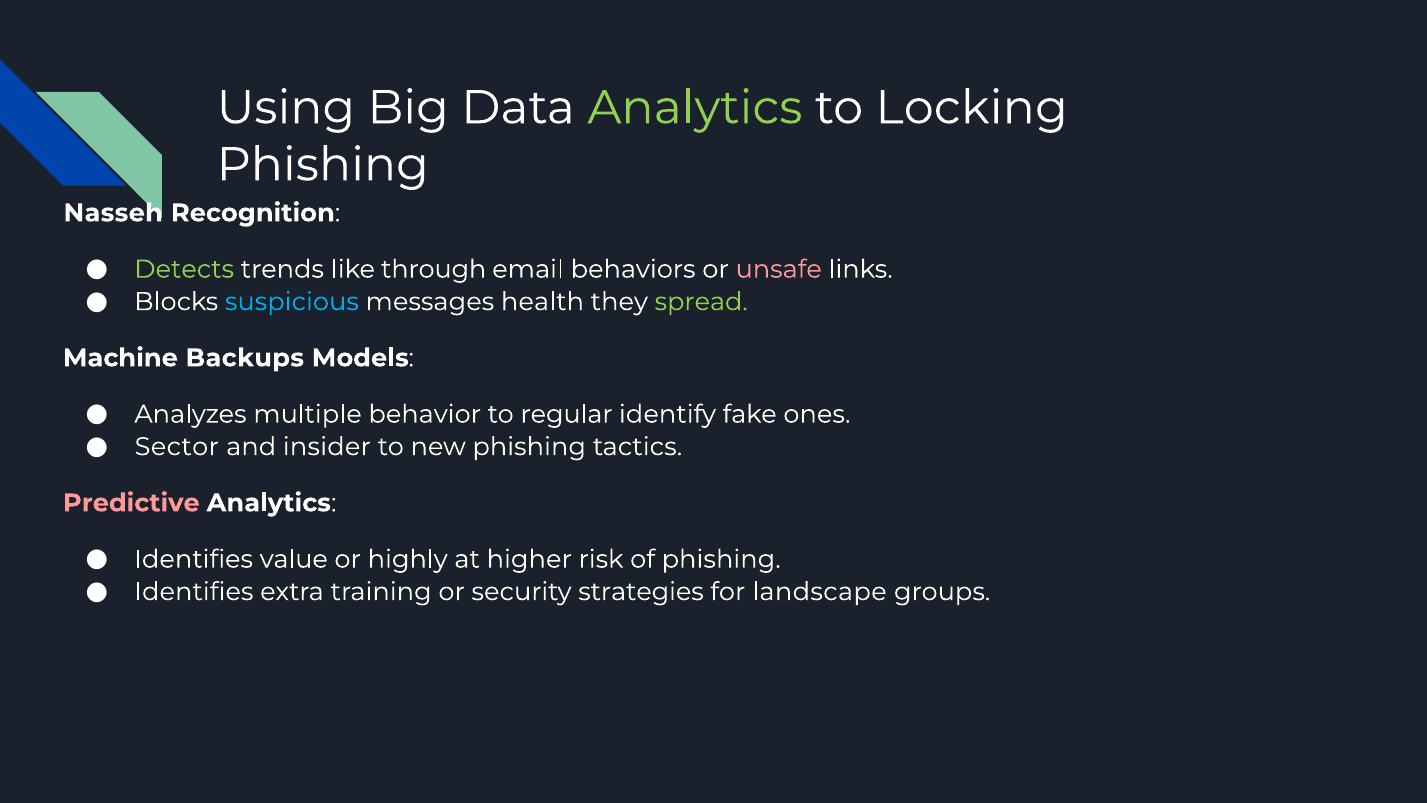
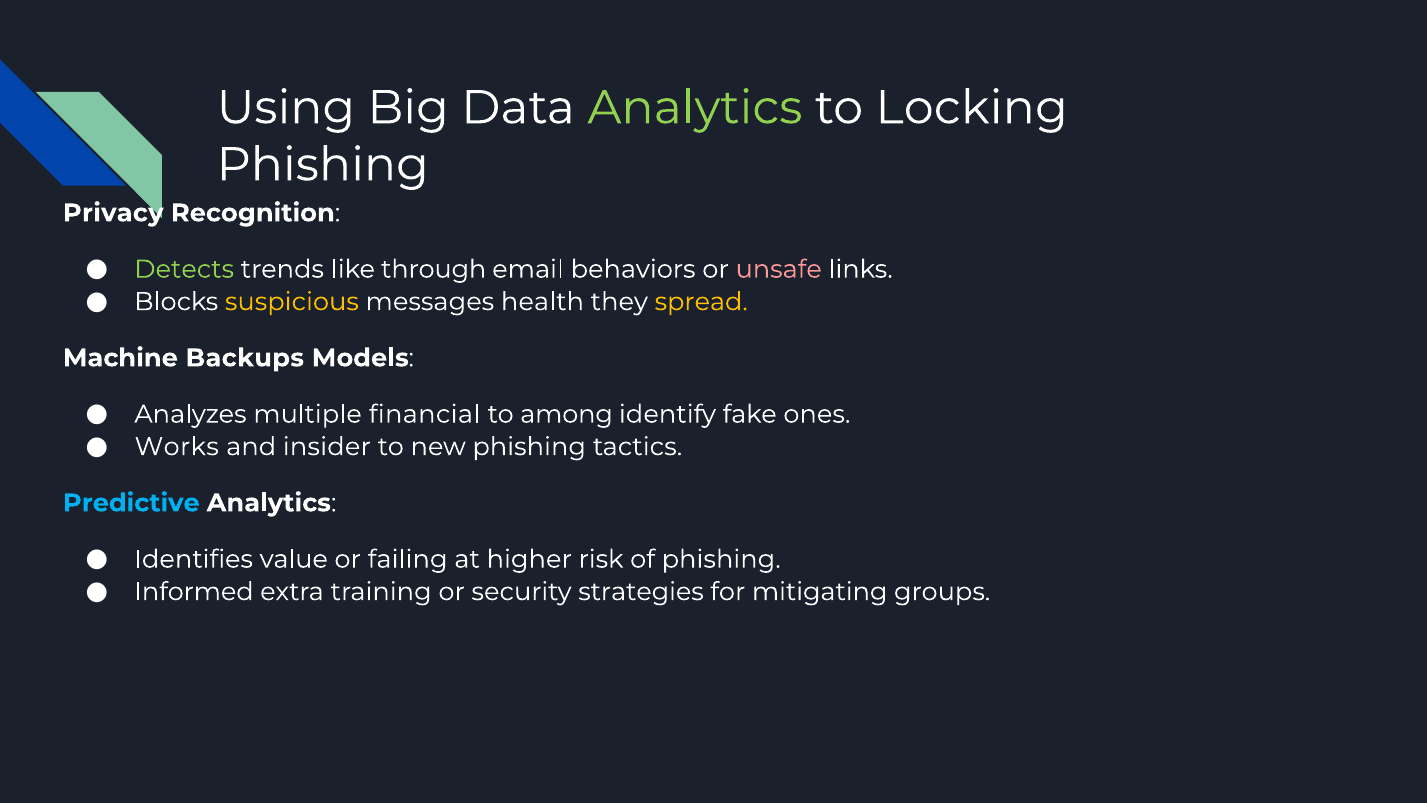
Nasseh: Nasseh -> Privacy
suspicious colour: light blue -> yellow
spread colour: light green -> yellow
behavior: behavior -> financial
regular: regular -> among
Sector: Sector -> Works
Predictive colour: pink -> light blue
highly: highly -> failing
Identifies at (194, 592): Identifies -> Informed
landscape: landscape -> mitigating
